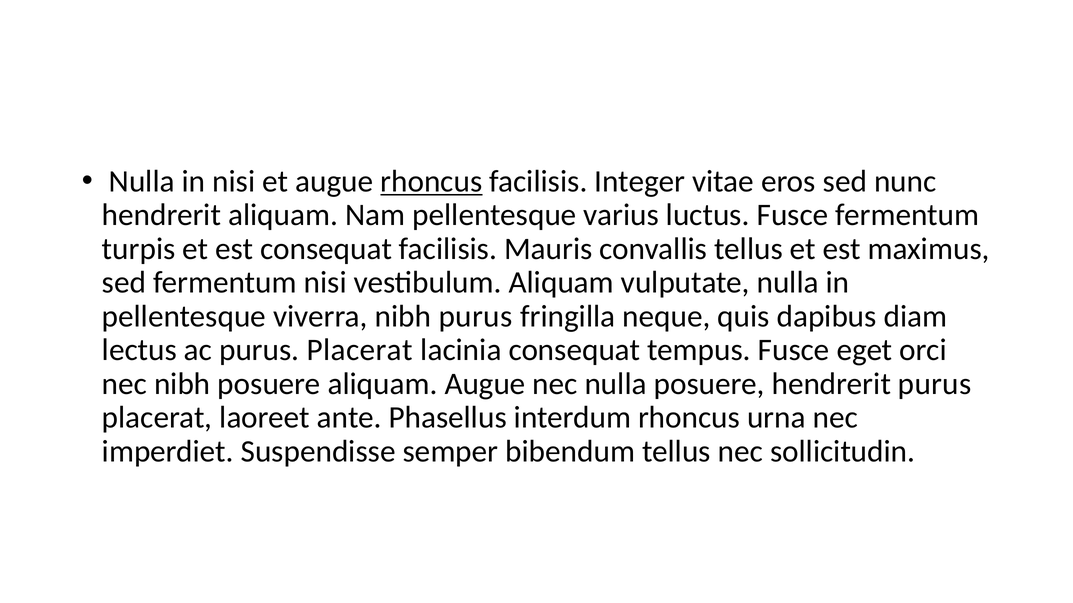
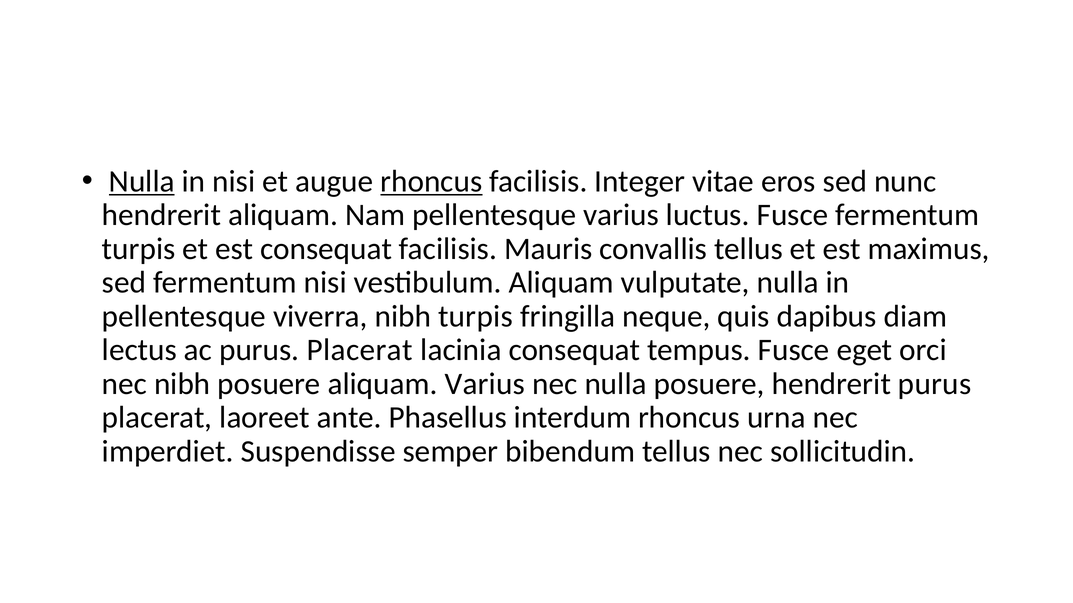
Nulla at (142, 181) underline: none -> present
nibh purus: purus -> turpis
aliquam Augue: Augue -> Varius
